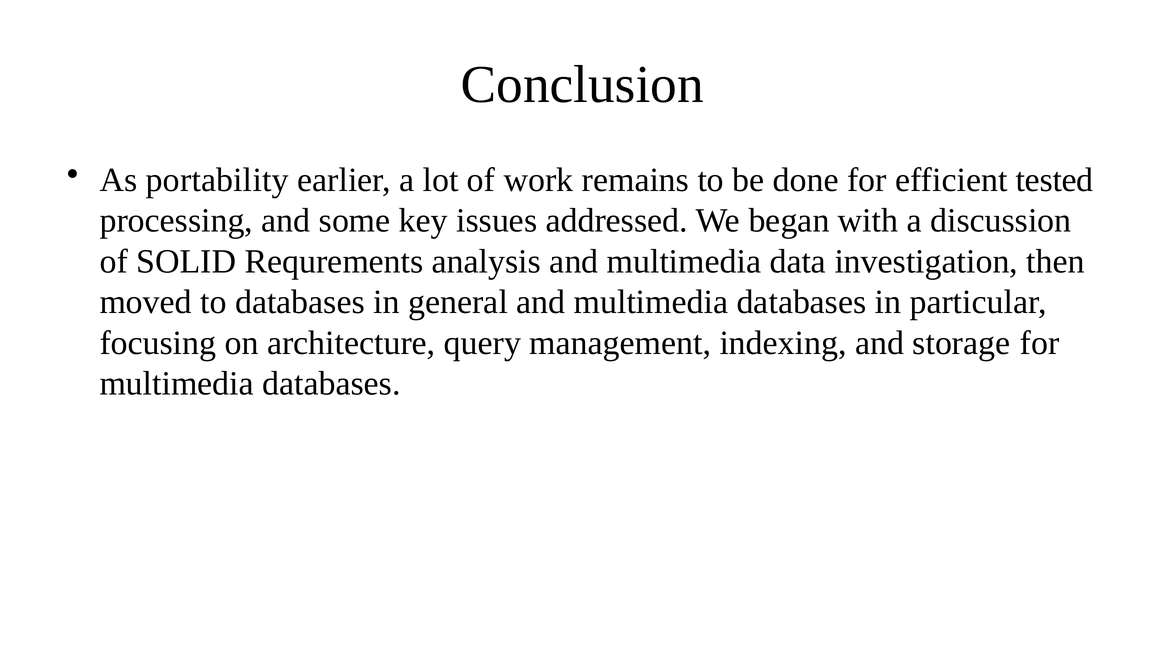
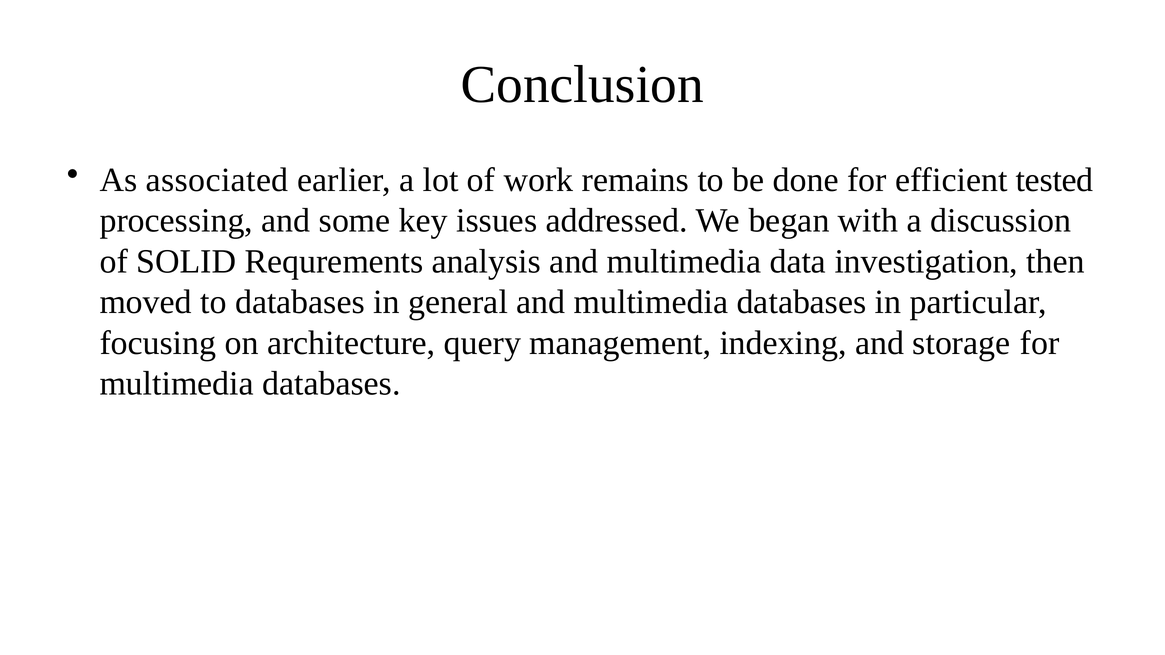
portability: portability -> associated
